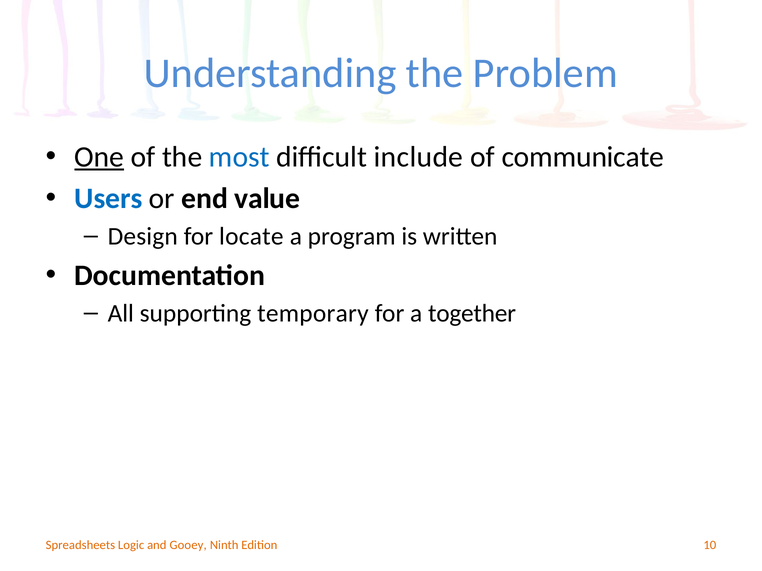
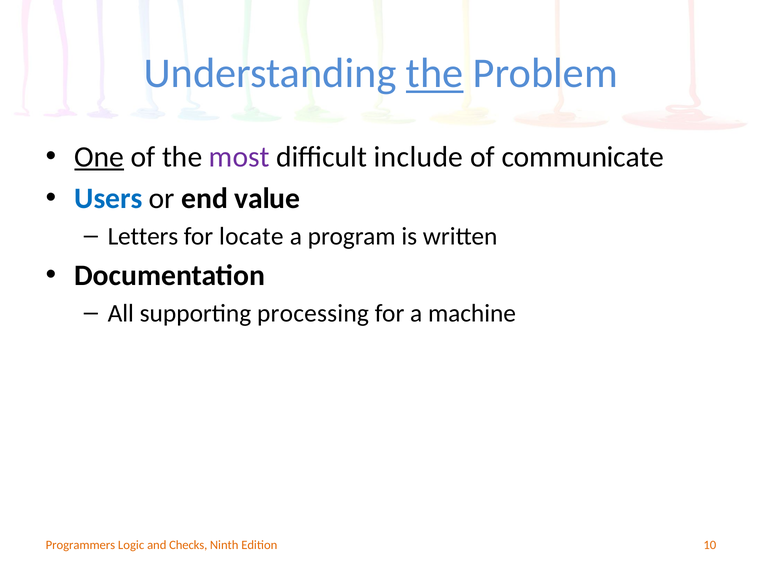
the at (435, 73) underline: none -> present
most colour: blue -> purple
Design: Design -> Letters
temporary: temporary -> processing
together: together -> machine
Spreadsheets: Spreadsheets -> Programmers
Gooey: Gooey -> Checks
